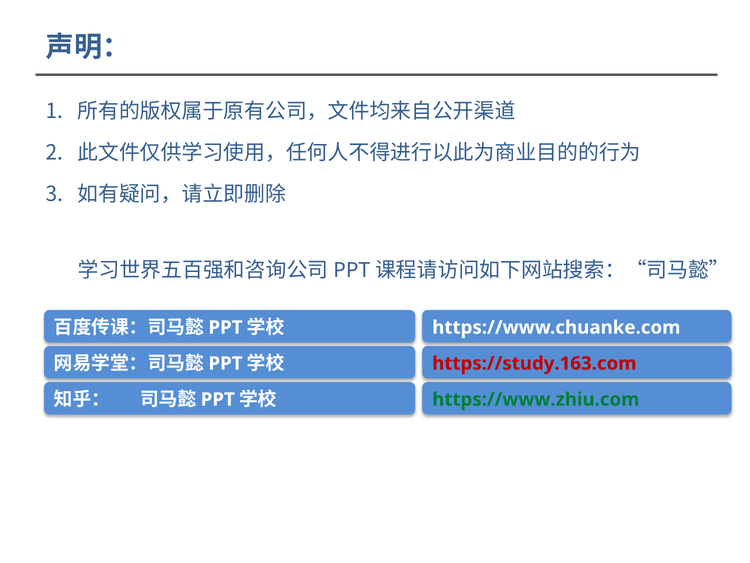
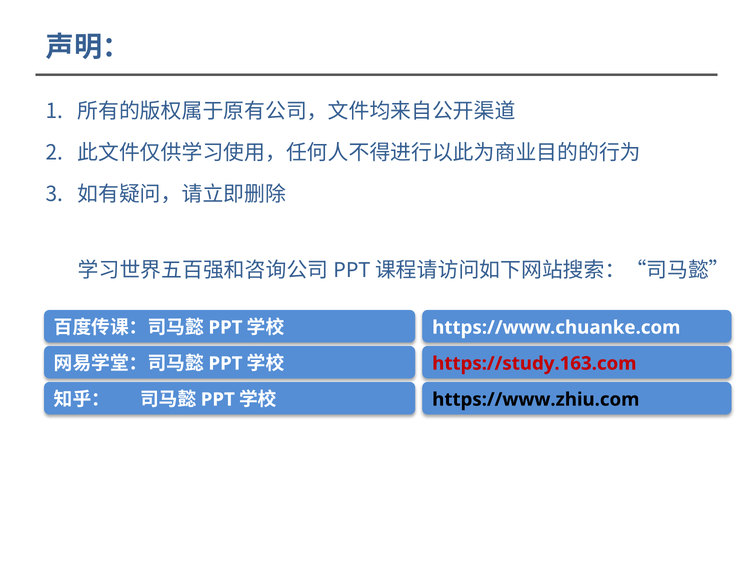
https://www.zhiu.com colour: green -> black
